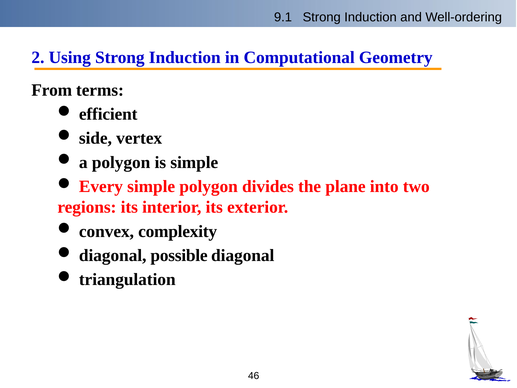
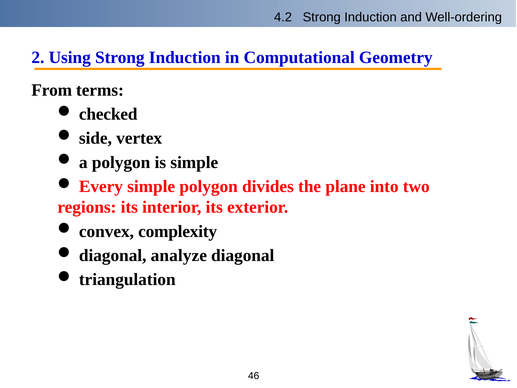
9.1: 9.1 -> 4.2
efficient: efficient -> checked
possible: possible -> analyze
